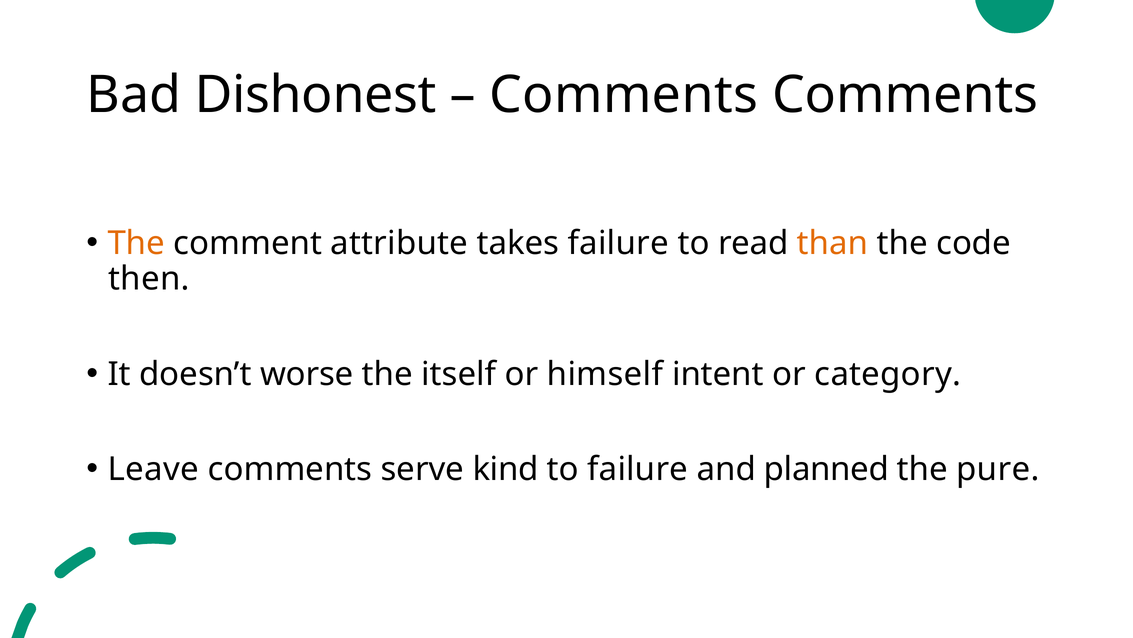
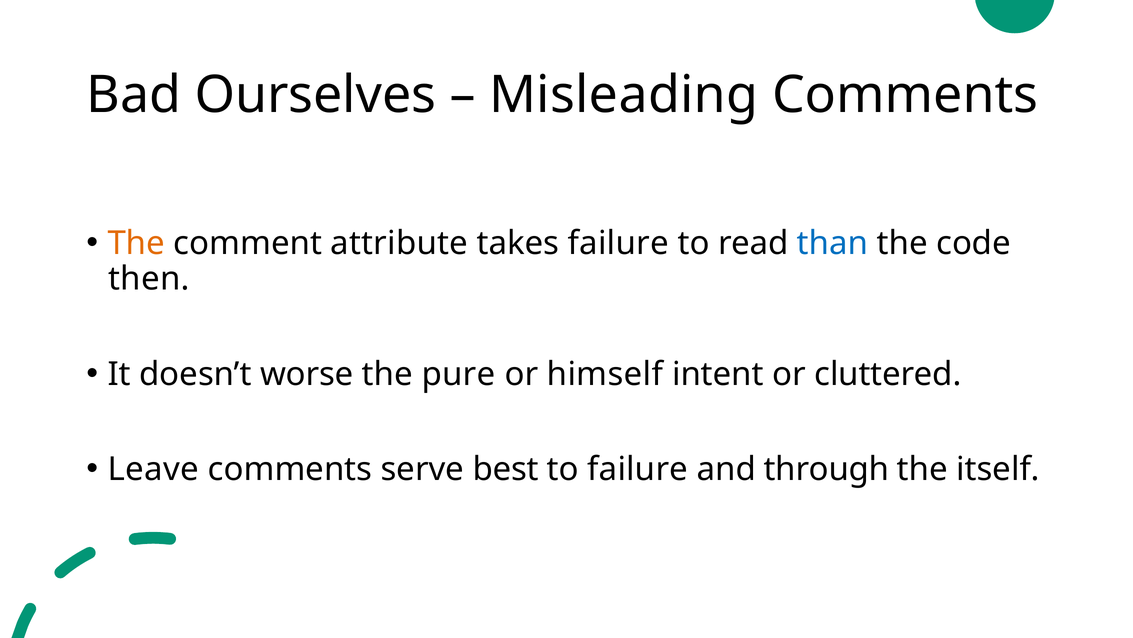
Dishonest: Dishonest -> Ourselves
Comments at (624, 95): Comments -> Misleading
than colour: orange -> blue
itself: itself -> pure
category: category -> cluttered
kind: kind -> best
planned: planned -> through
pure: pure -> itself
